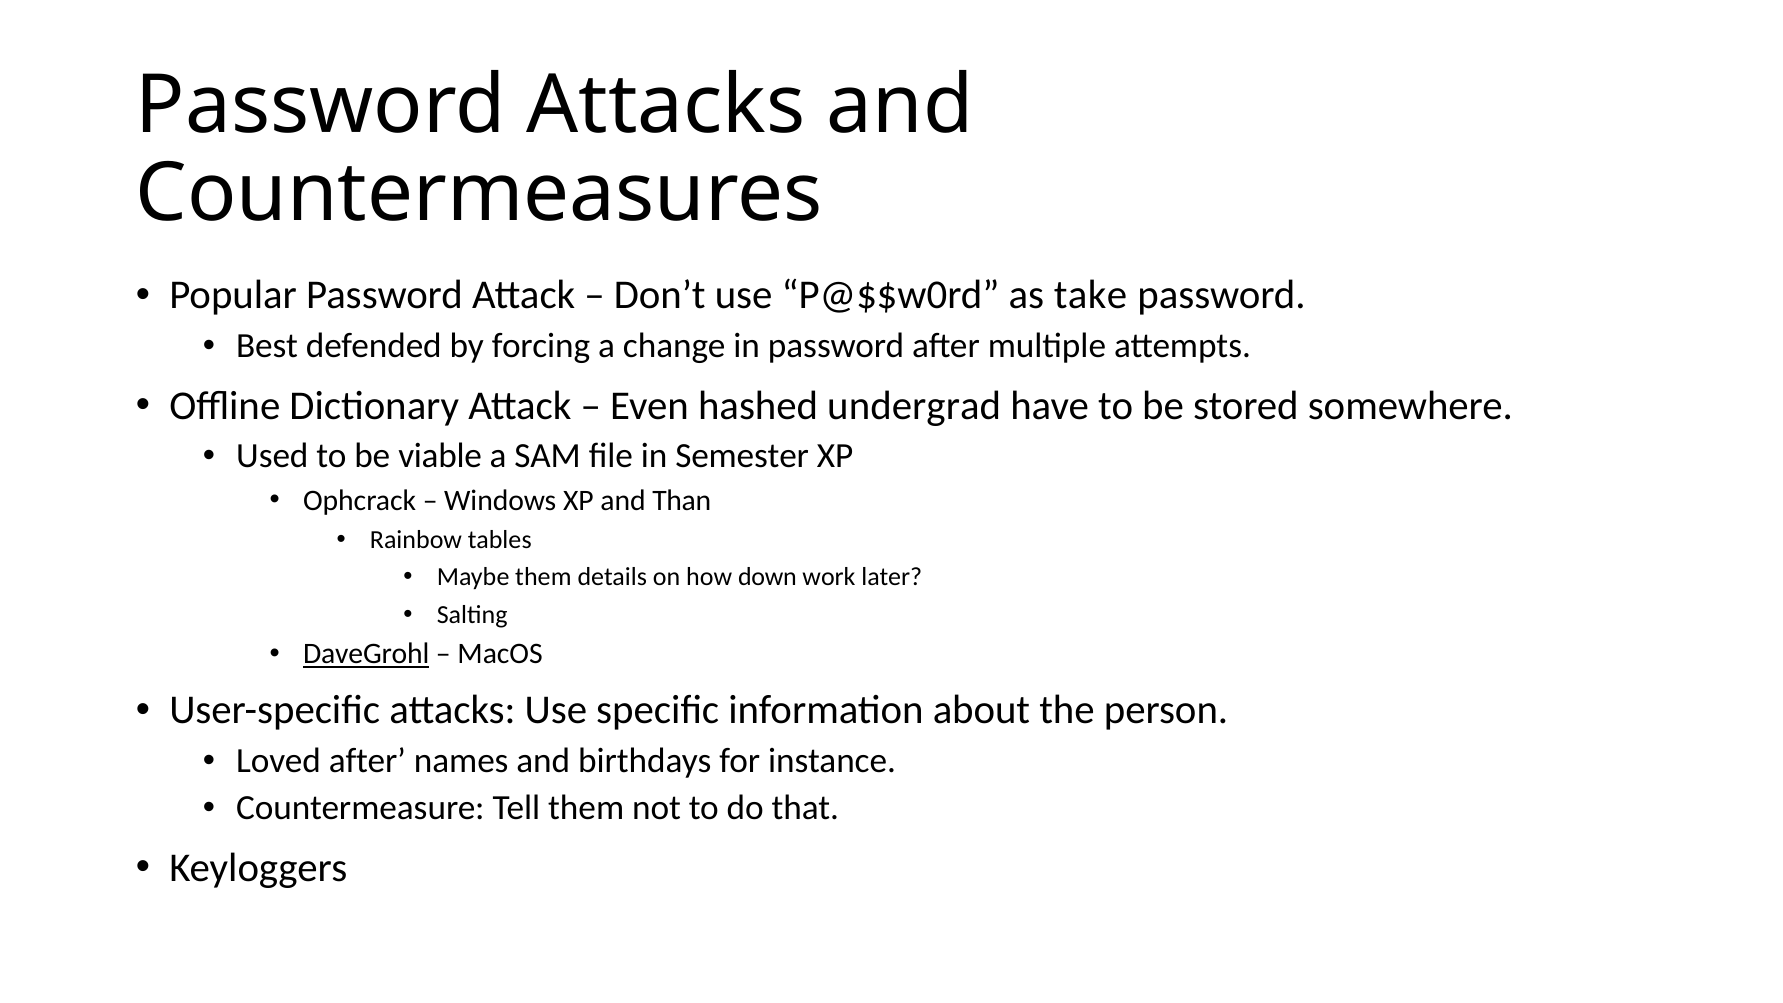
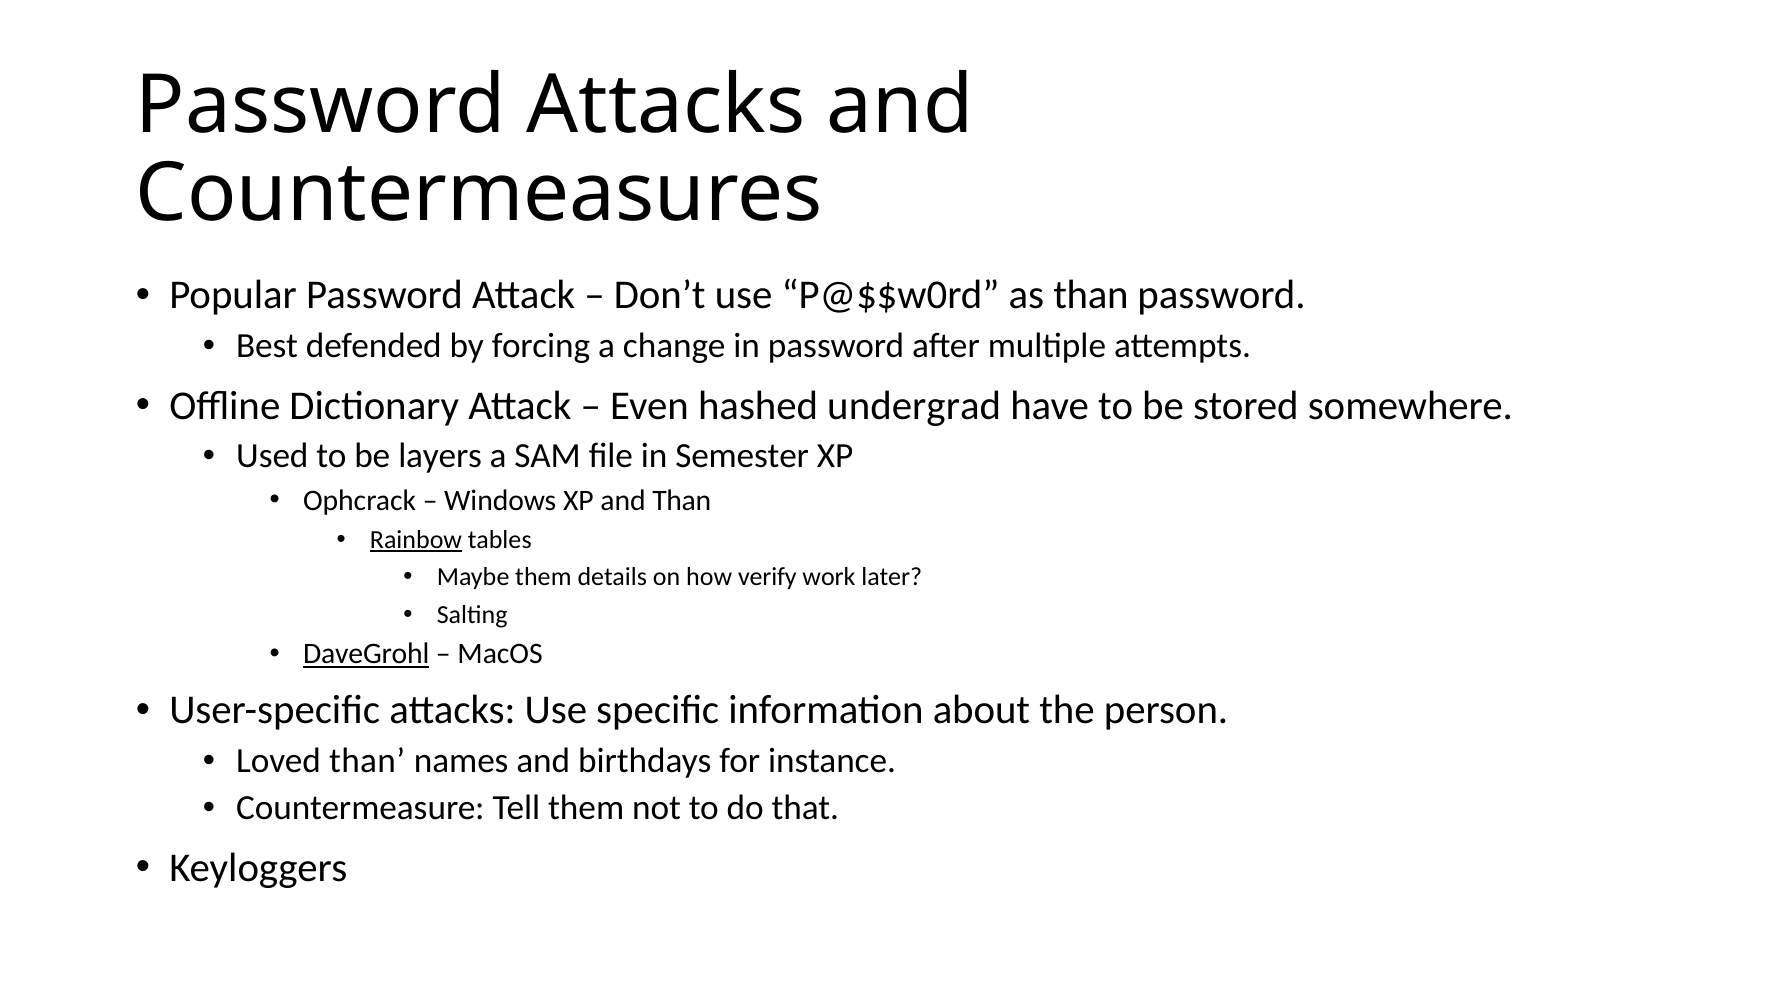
as take: take -> than
viable: viable -> layers
Rainbow underline: none -> present
down: down -> verify
Loved after: after -> than
